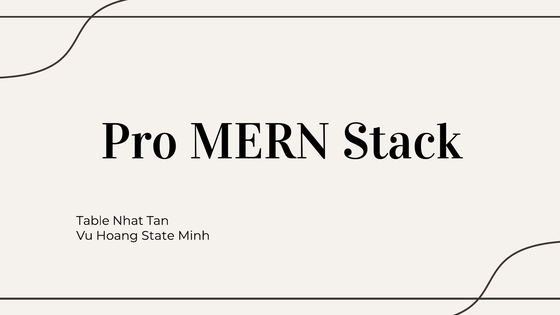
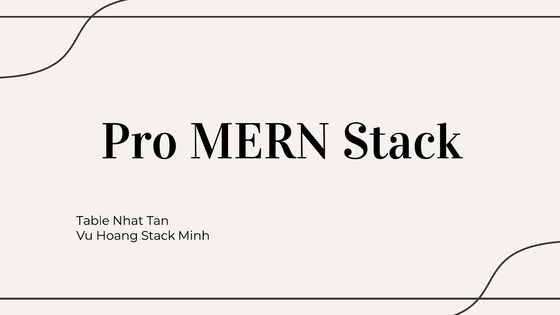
Hoang State: State -> Stack
